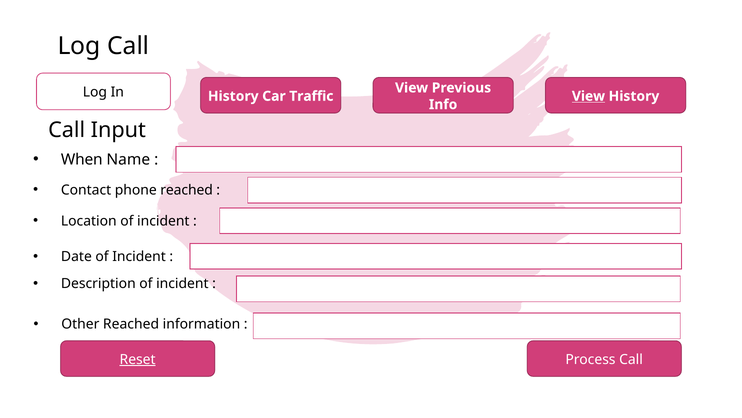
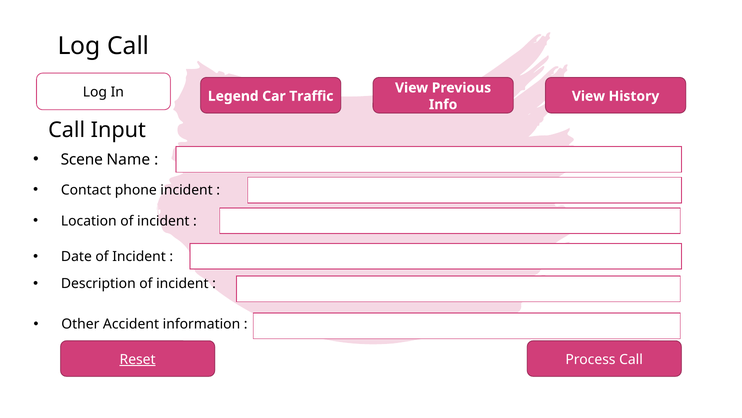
History at (233, 96): History -> Legend
View at (588, 96) underline: present -> none
When: When -> Scene
phone reached: reached -> incident
Other Reached: Reached -> Accident
